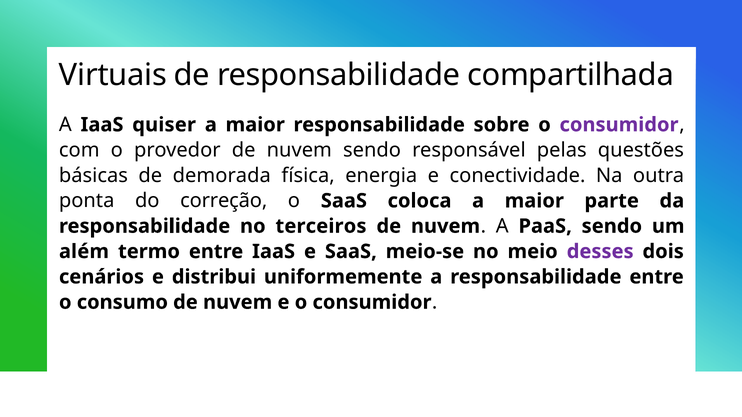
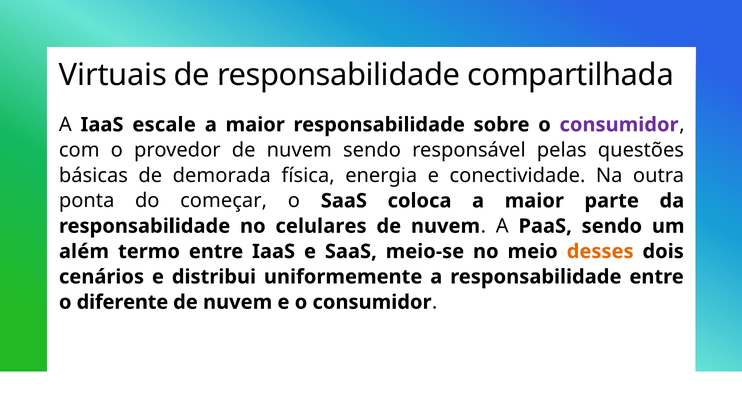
quiser: quiser -> escale
correção: correção -> começar
terceiros: terceiros -> celulares
desses colour: purple -> orange
consumo: consumo -> diferente
